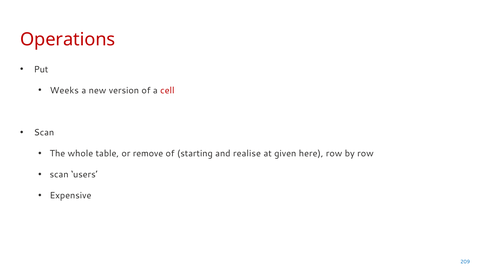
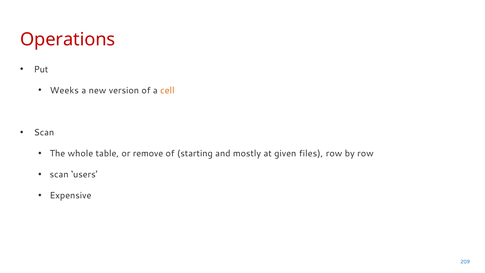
cell colour: red -> orange
realise: realise -> mostly
here: here -> files
